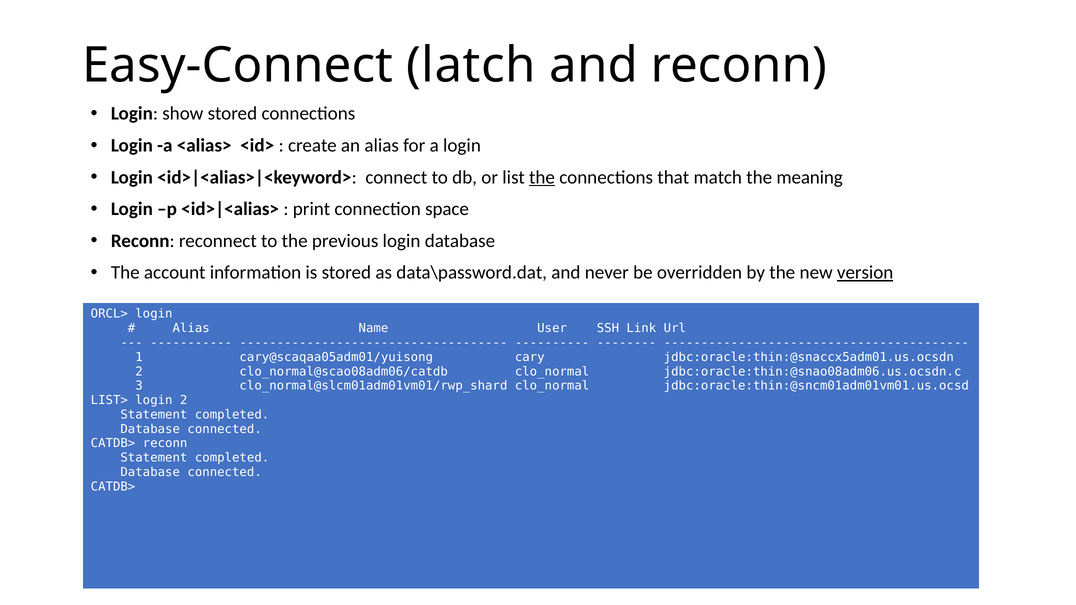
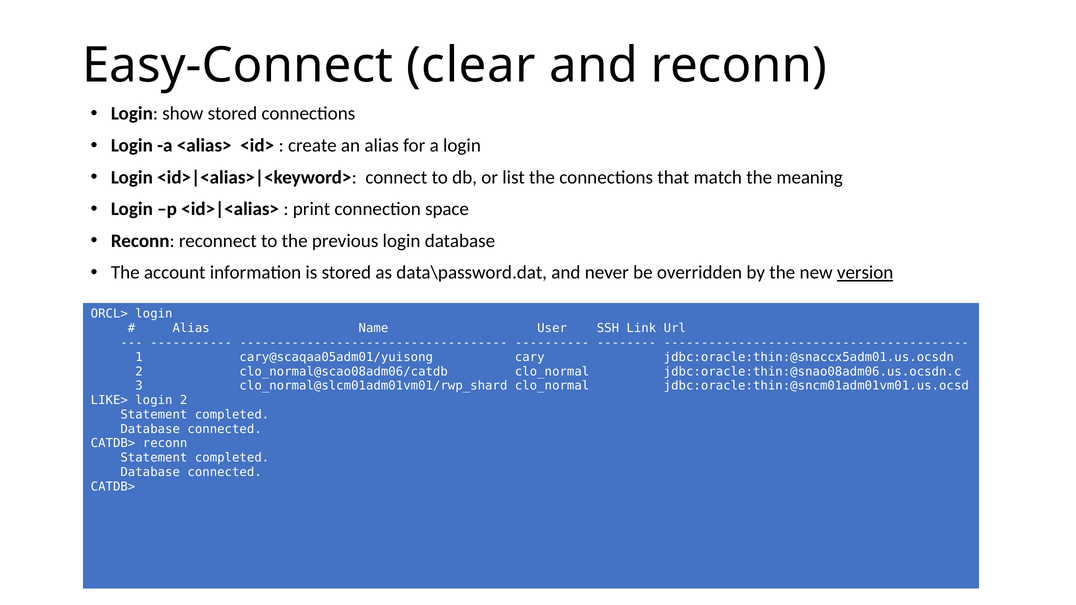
latch: latch -> clear
the at (542, 177) underline: present -> none
LIST>: LIST> -> LIKE>
